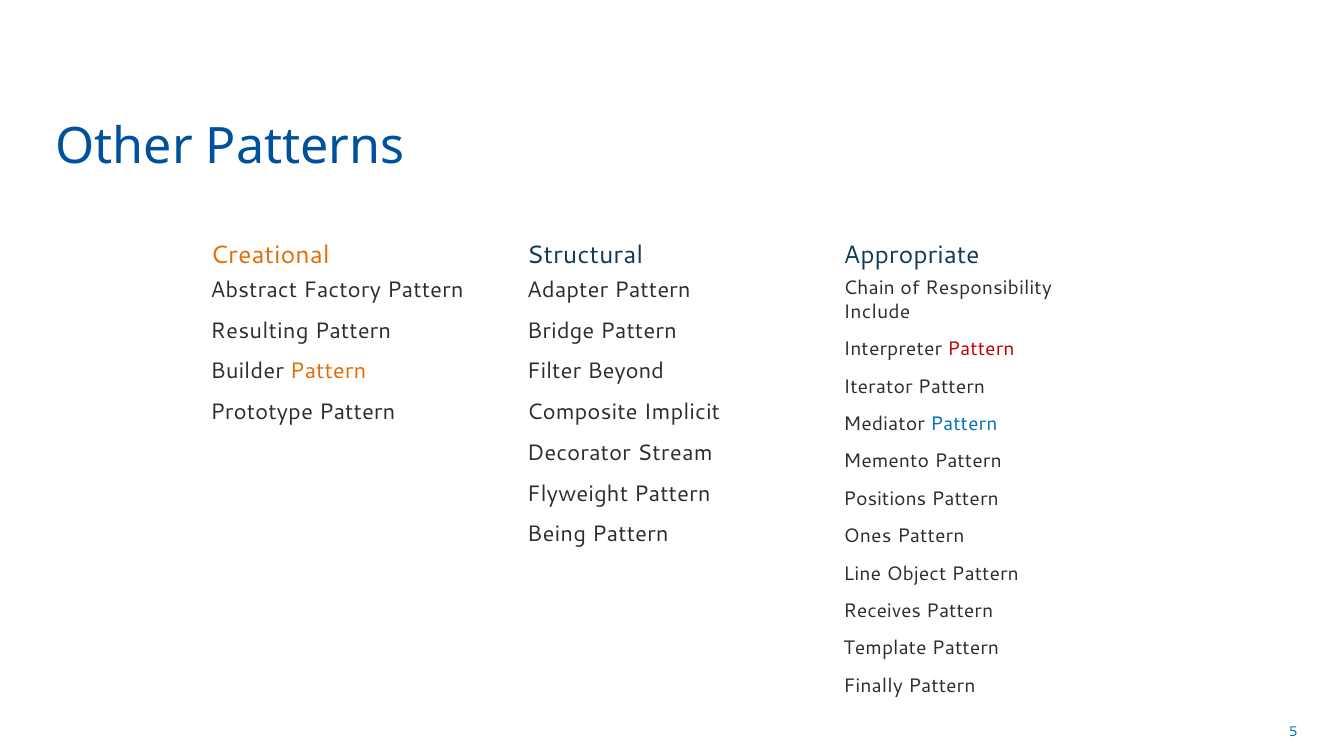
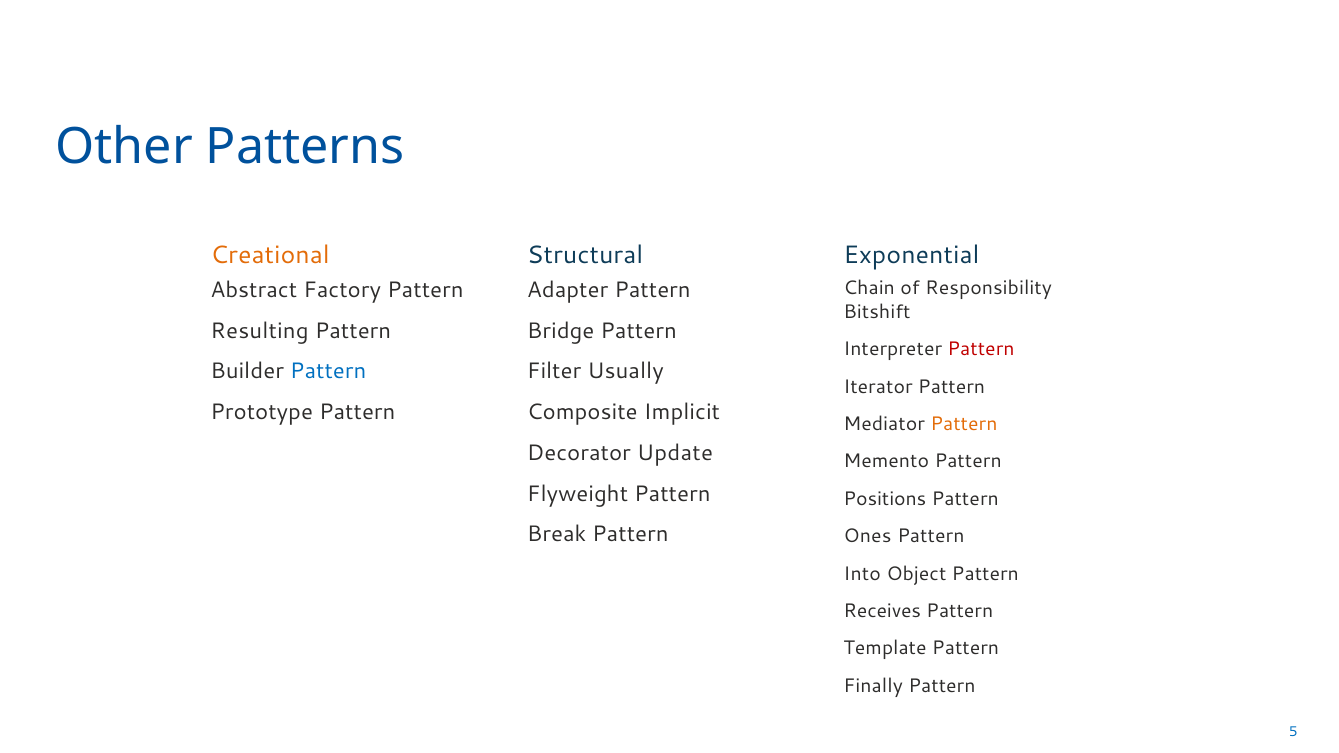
Appropriate: Appropriate -> Exponential
Include: Include -> Bitshift
Pattern at (328, 372) colour: orange -> blue
Beyond: Beyond -> Usually
Pattern at (964, 424) colour: blue -> orange
Stream: Stream -> Update
Being: Being -> Break
Line: Line -> Into
